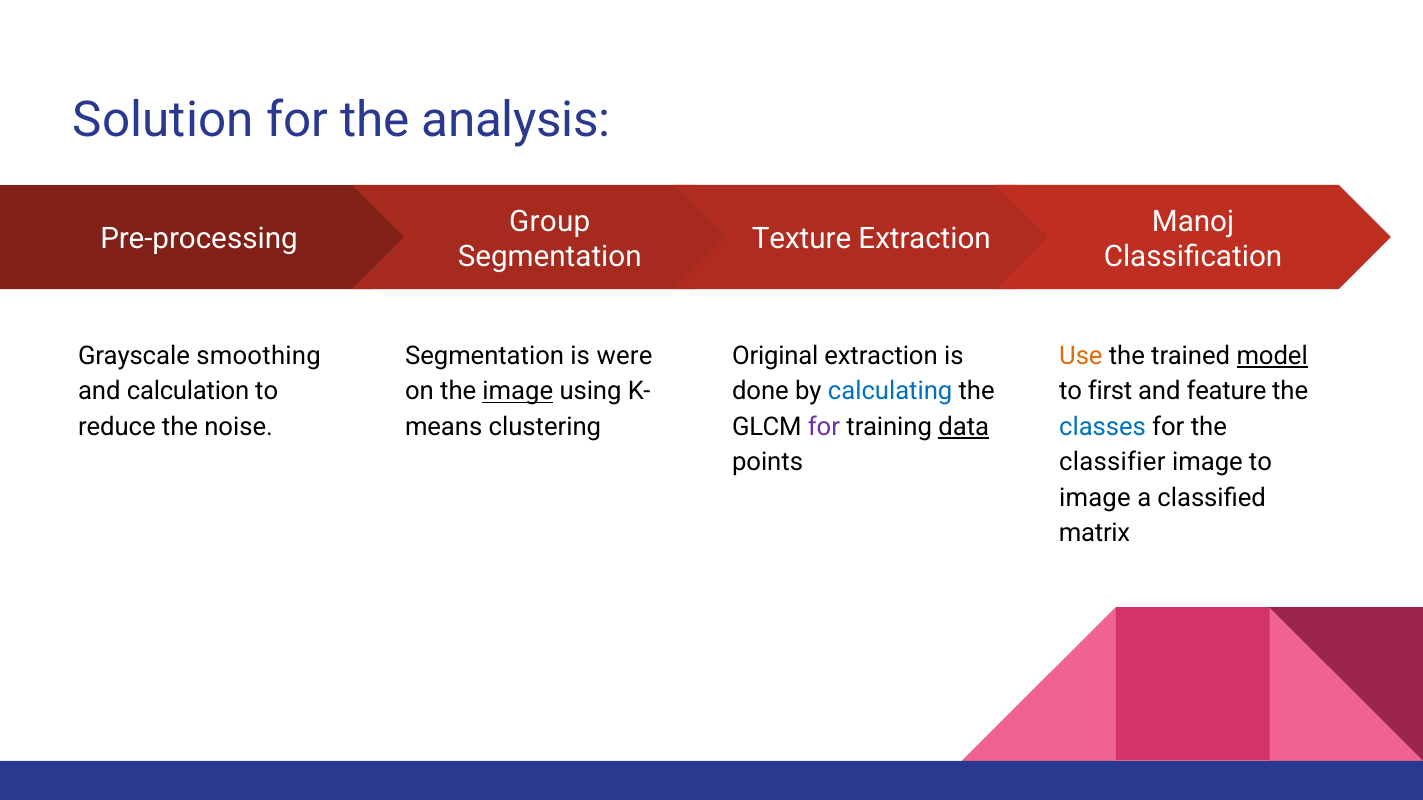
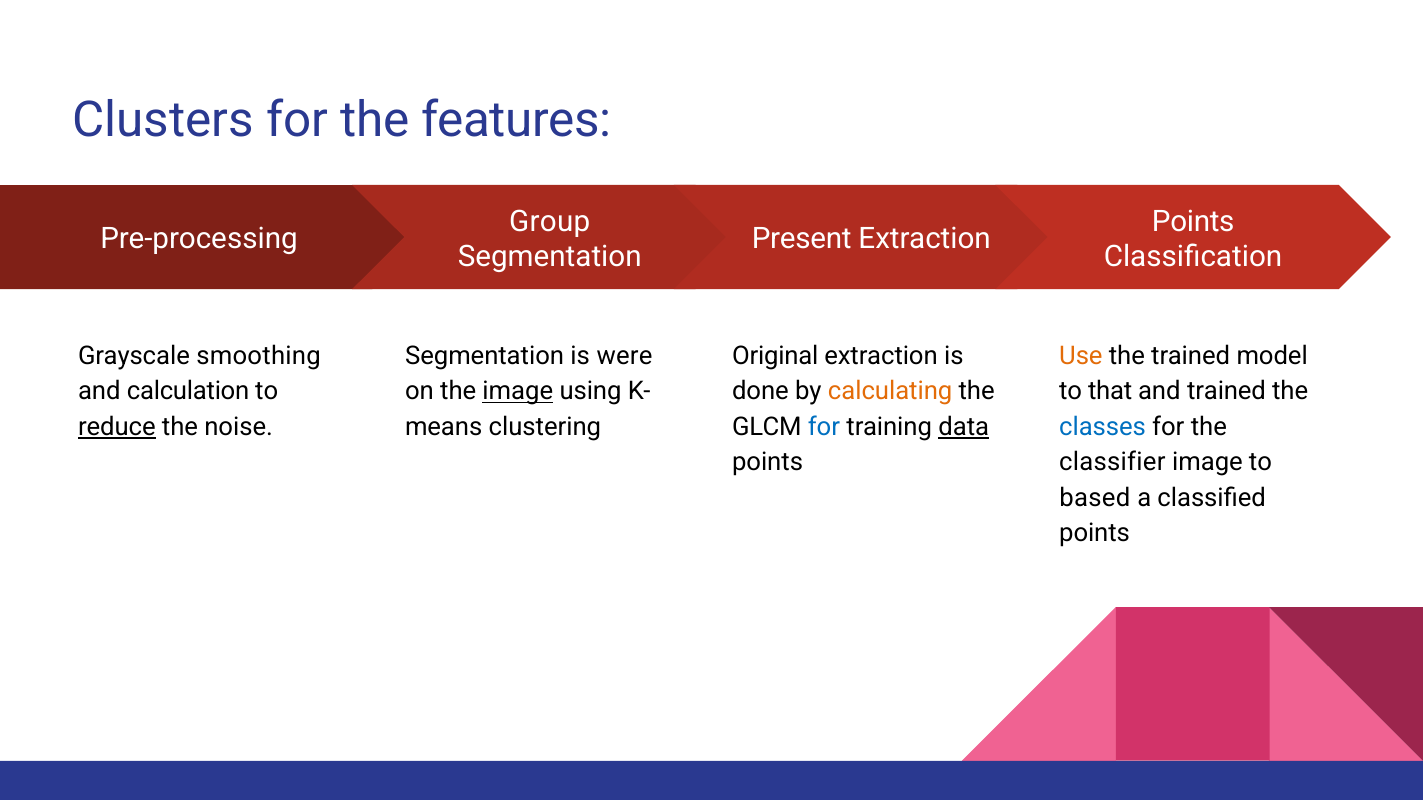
Solution: Solution -> Clusters
analysis: analysis -> features
Manoj at (1193, 221): Manoj -> Points
Texture: Texture -> Present
model underline: present -> none
calculating colour: blue -> orange
first: first -> that
and feature: feature -> trained
reduce underline: none -> present
for at (824, 427) colour: purple -> blue
image at (1095, 498): image -> based
matrix at (1095, 533): matrix -> points
